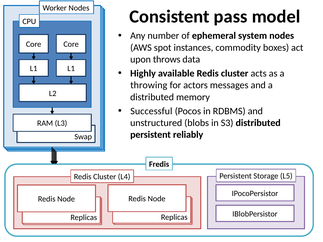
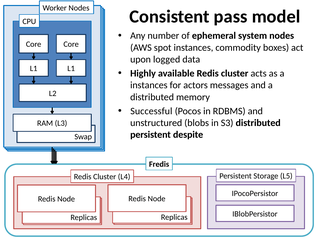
throws: throws -> logged
throwing at (149, 85): throwing -> instances
reliably: reliably -> despite
